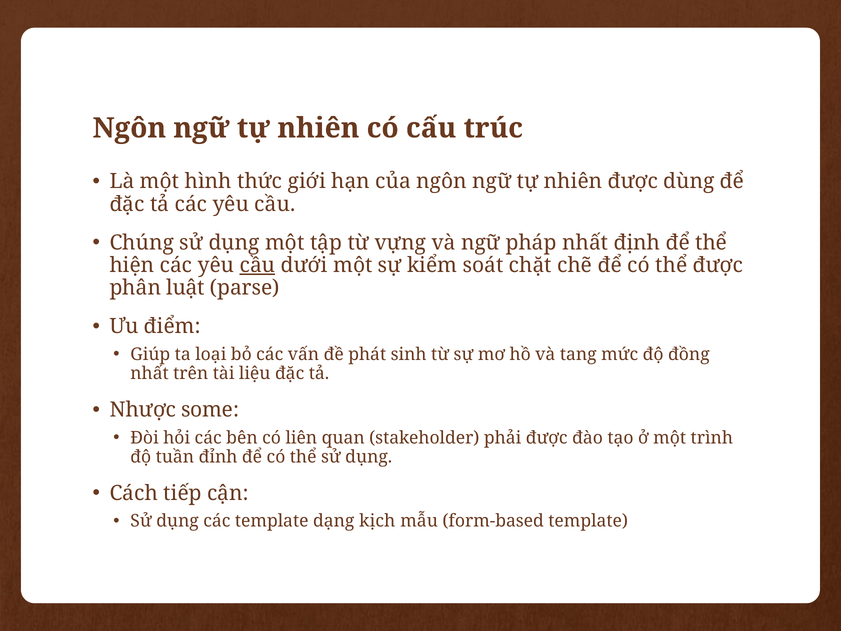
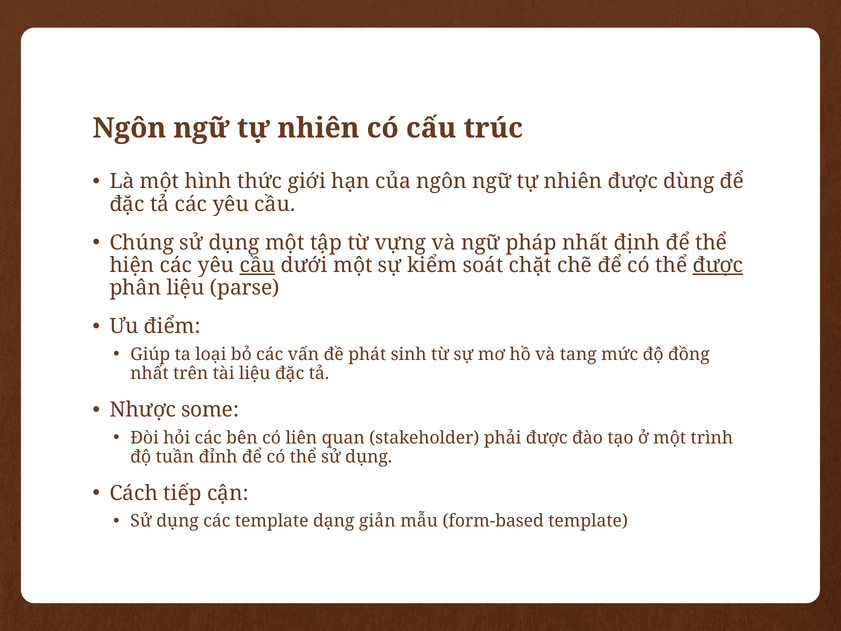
được at (718, 265) underline: none -> present
phân luật: luật -> liệu
kịch: kịch -> giản
